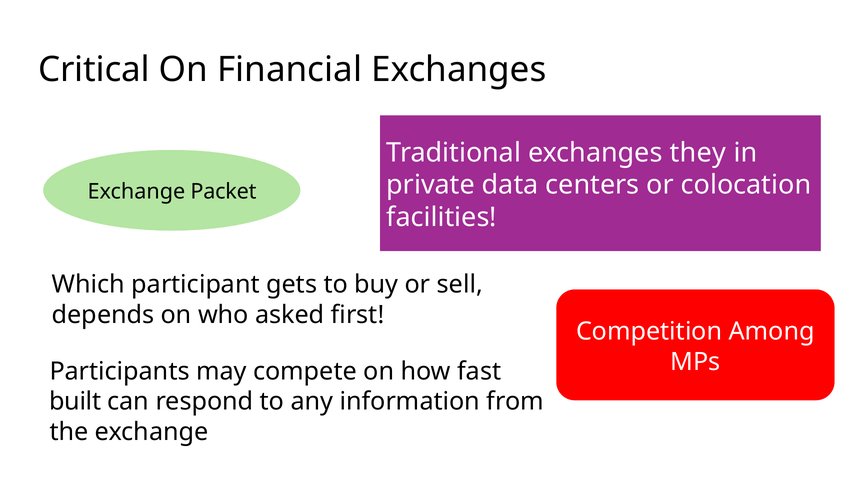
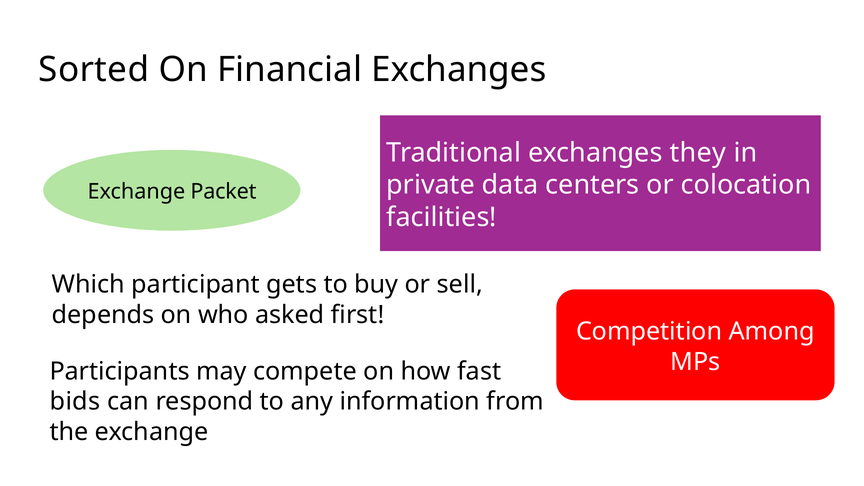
Critical: Critical -> Sorted
built: built -> bids
